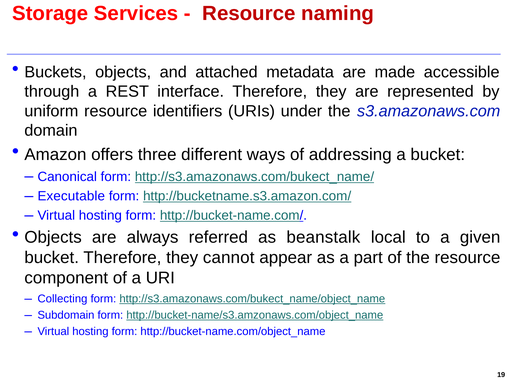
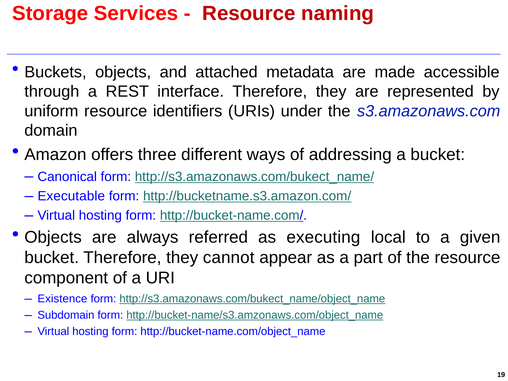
beanstalk: beanstalk -> executing
Collecting: Collecting -> Existence
